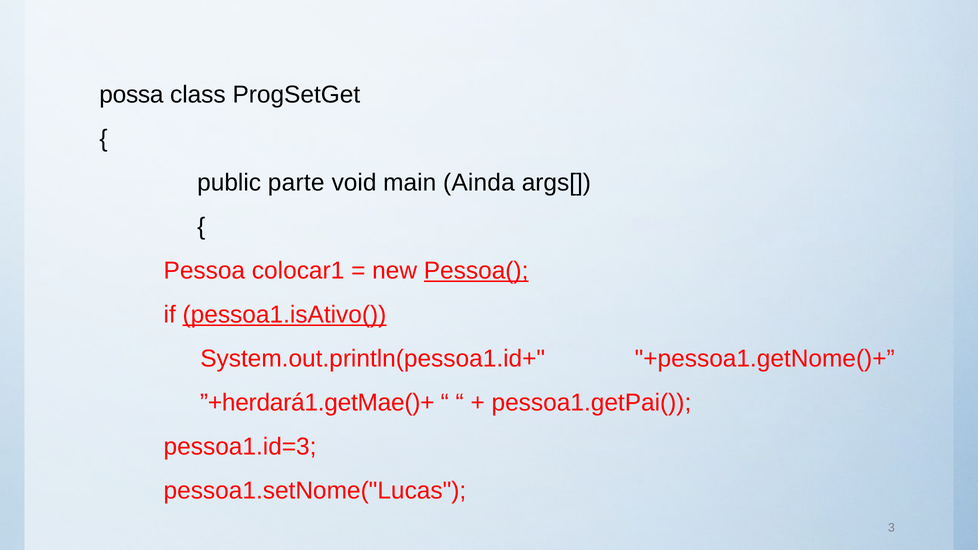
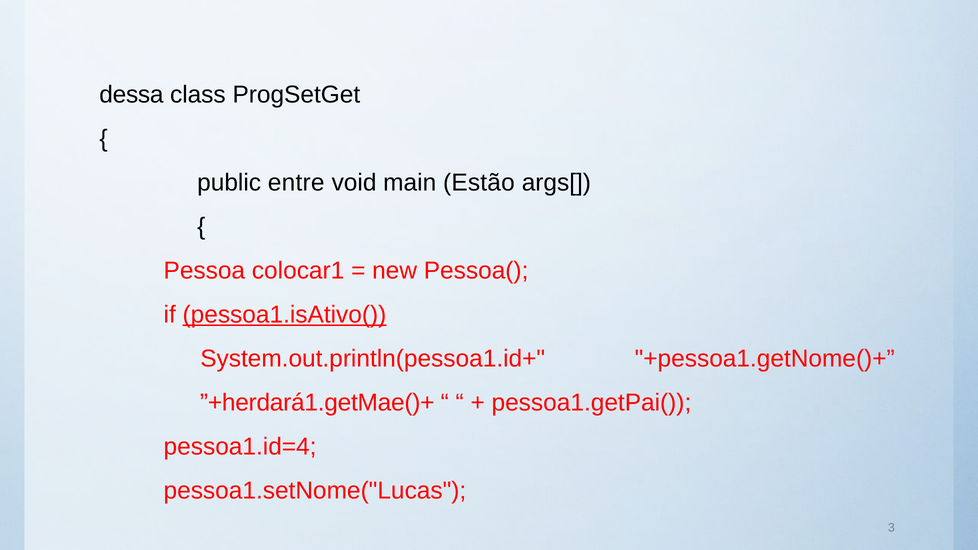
possa: possa -> dessa
parte: parte -> entre
Ainda: Ainda -> Estão
Pessoa( underline: present -> none
pessoa1.id=3: pessoa1.id=3 -> pessoa1.id=4
